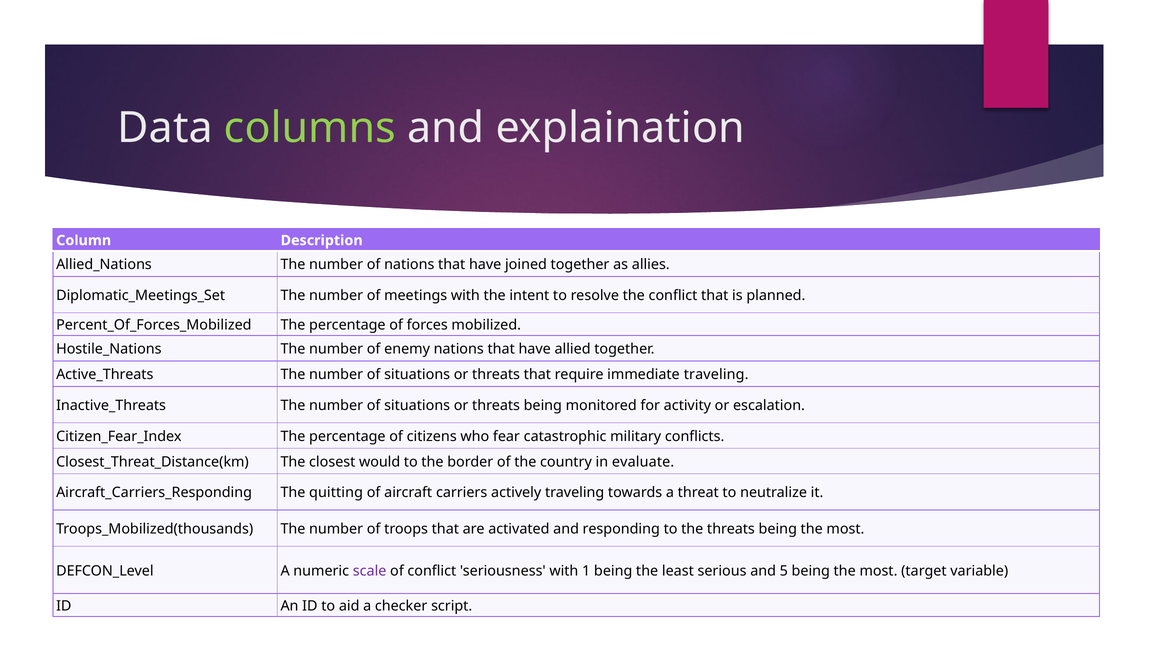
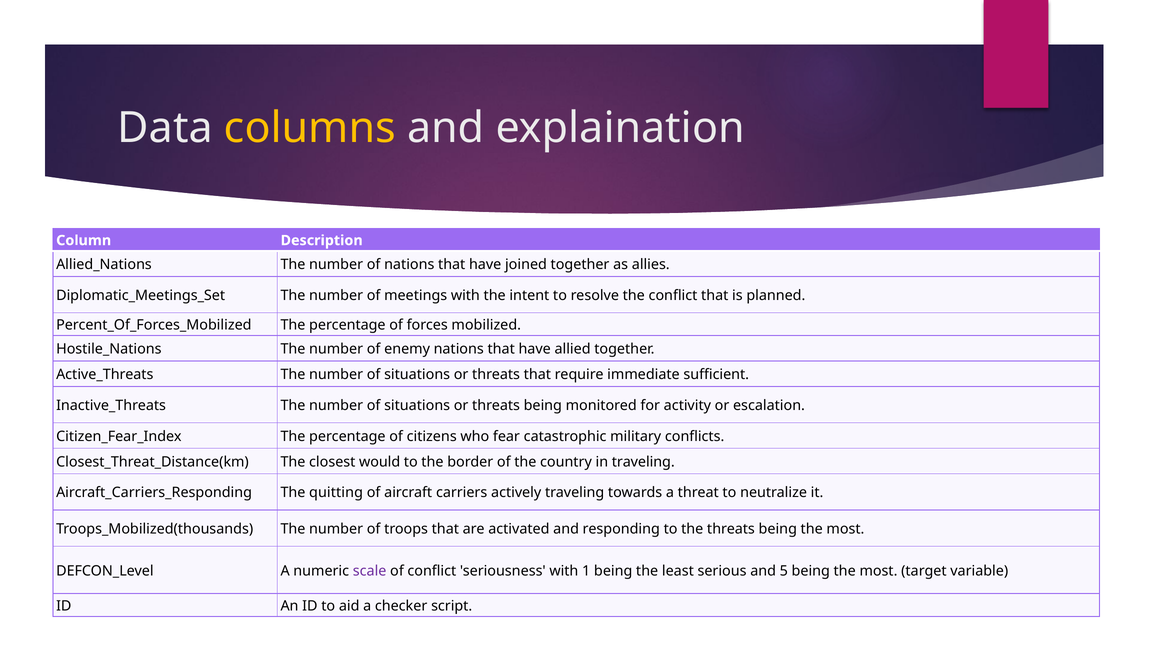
columns colour: light green -> yellow
immediate traveling: traveling -> sufficient
in evaluate: evaluate -> traveling
